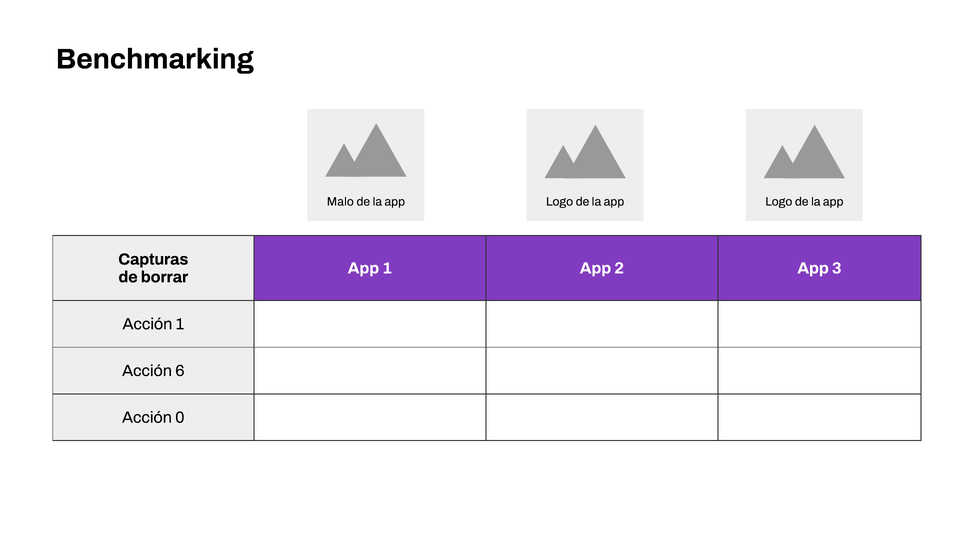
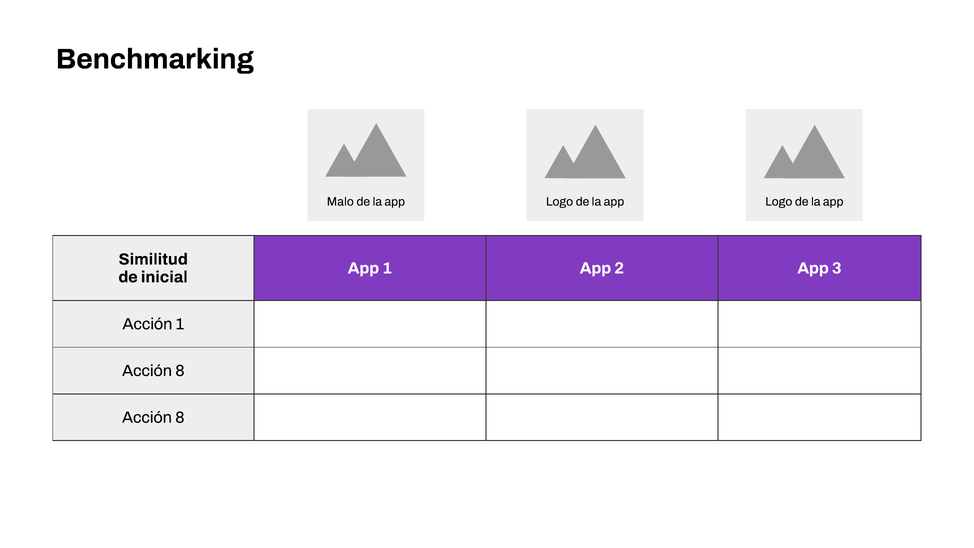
Capturas: Capturas -> Similitud
borrar: borrar -> inicial
6 at (180, 371): 6 -> 8
0 at (180, 417): 0 -> 8
